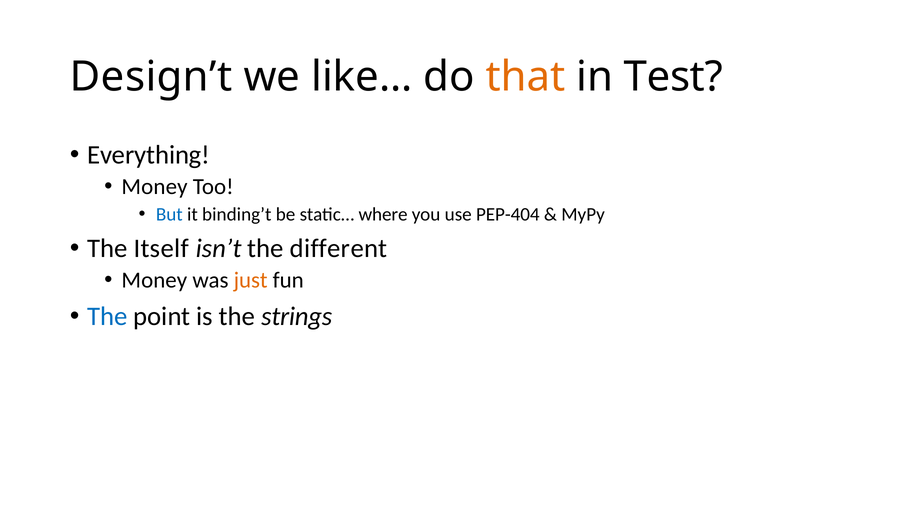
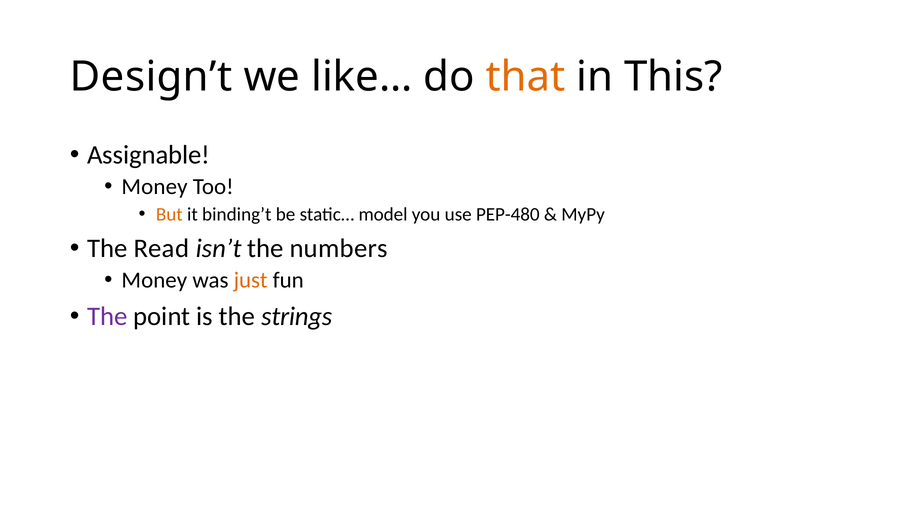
Test: Test -> This
Everything: Everything -> Assignable
But colour: blue -> orange
where: where -> model
PEP-404: PEP-404 -> PEP-480
Itself: Itself -> Read
different: different -> numbers
The at (107, 316) colour: blue -> purple
